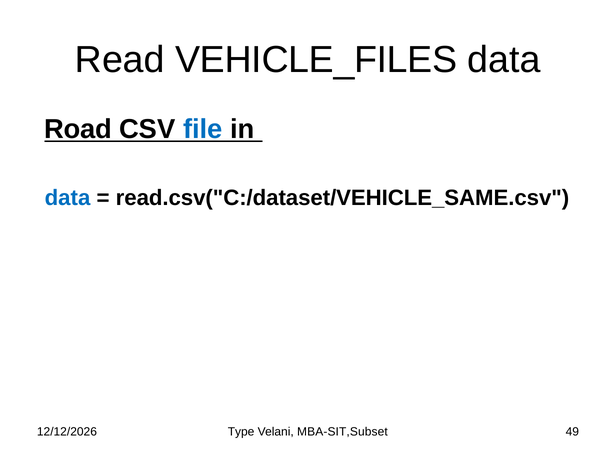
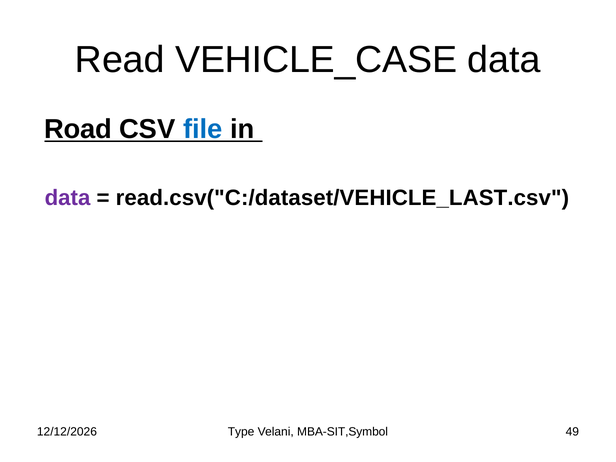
VEHICLE_FILES: VEHICLE_FILES -> VEHICLE_CASE
data at (68, 198) colour: blue -> purple
read.csv("C:/dataset/VEHICLE_SAME.csv: read.csv("C:/dataset/VEHICLE_SAME.csv -> read.csv("C:/dataset/VEHICLE_LAST.csv
MBA-SIT,Subset: MBA-SIT,Subset -> MBA-SIT,Symbol
